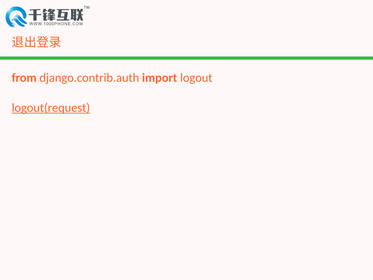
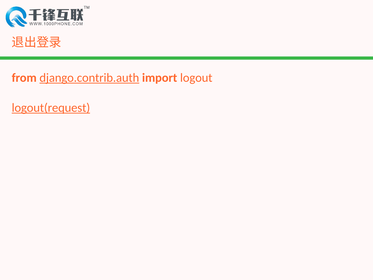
django.contrib.auth underline: none -> present
